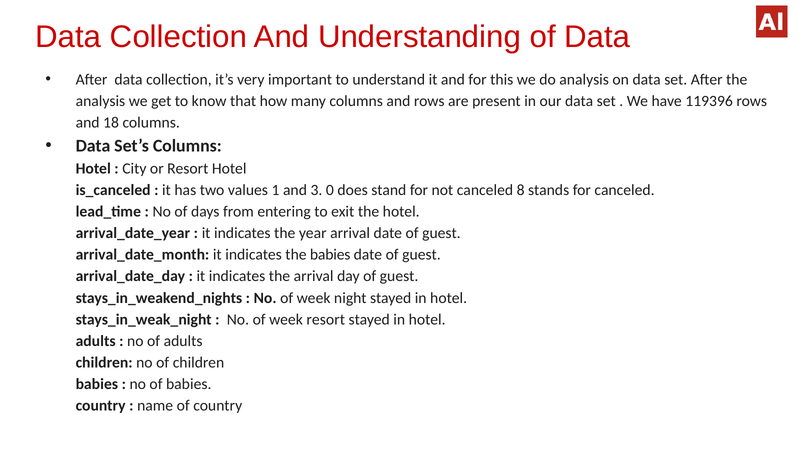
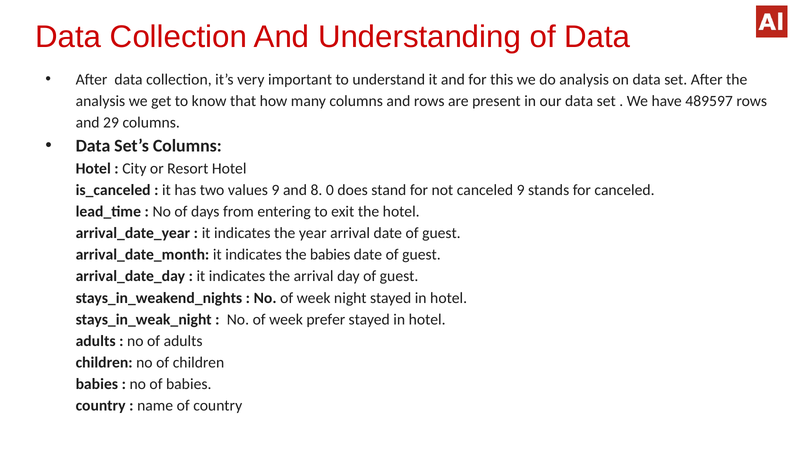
119396: 119396 -> 489597
18: 18 -> 29
values 1: 1 -> 9
3: 3 -> 8
canceled 8: 8 -> 9
week resort: resort -> prefer
